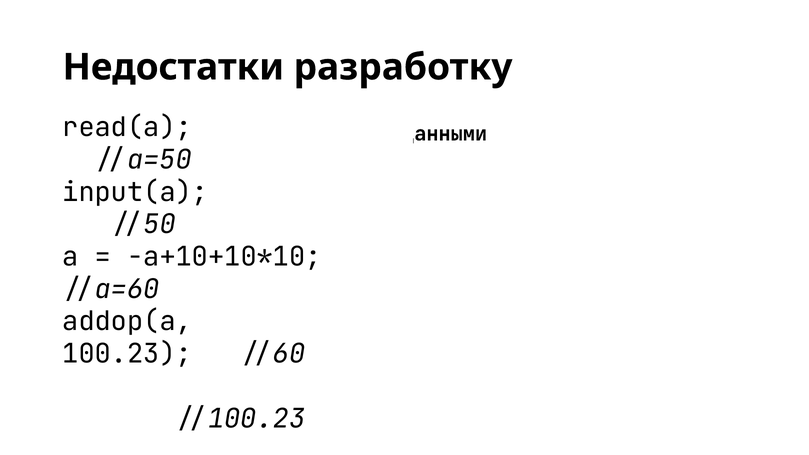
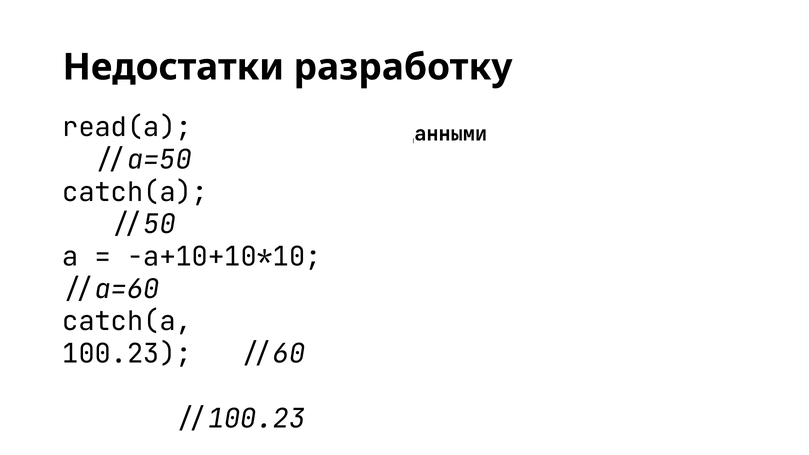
input(a at (135, 192): input(a -> catch(a
addop(a at (127, 322): addop(a -> catch(a
